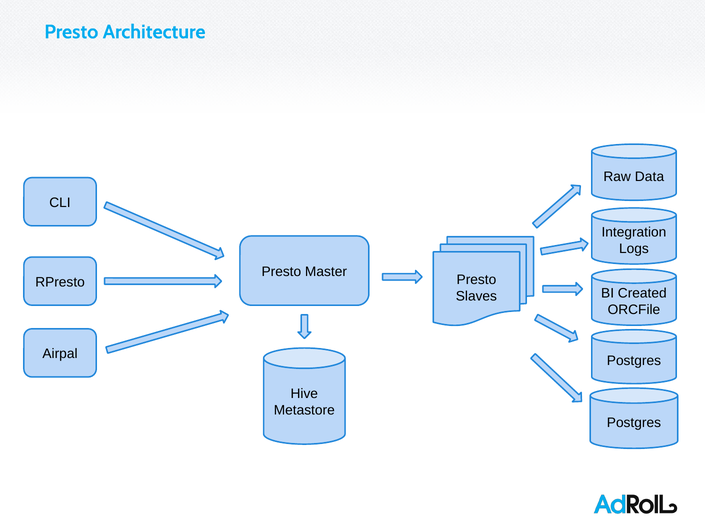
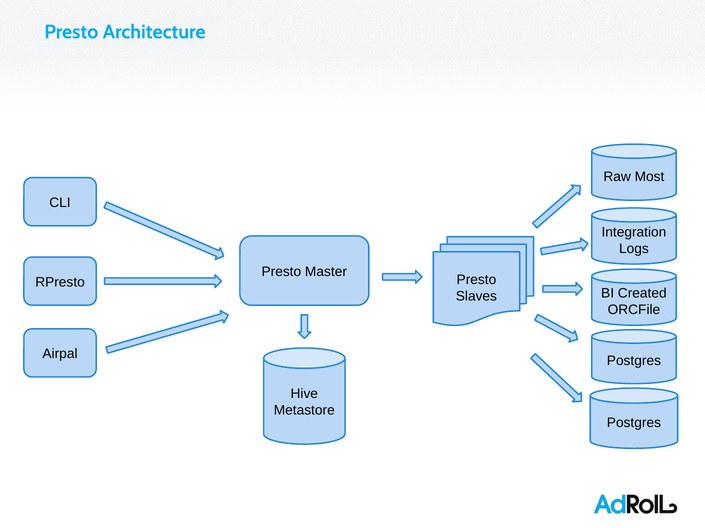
Data: Data -> Most
